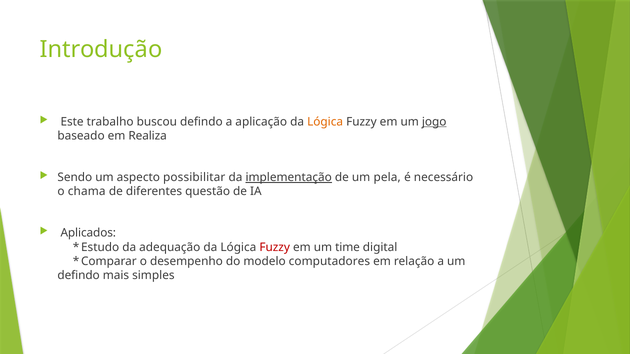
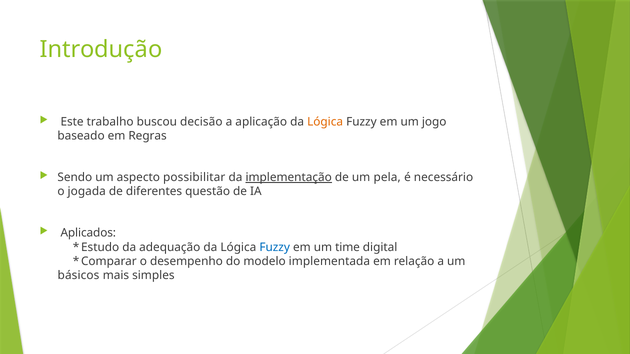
buscou defindo: defindo -> decisão
jogo underline: present -> none
Realiza: Realiza -> Regras
chama: chama -> jogada
Fuzzy at (275, 247) colour: red -> blue
computadores: computadores -> implementada
defindo at (79, 276): defindo -> básicos
